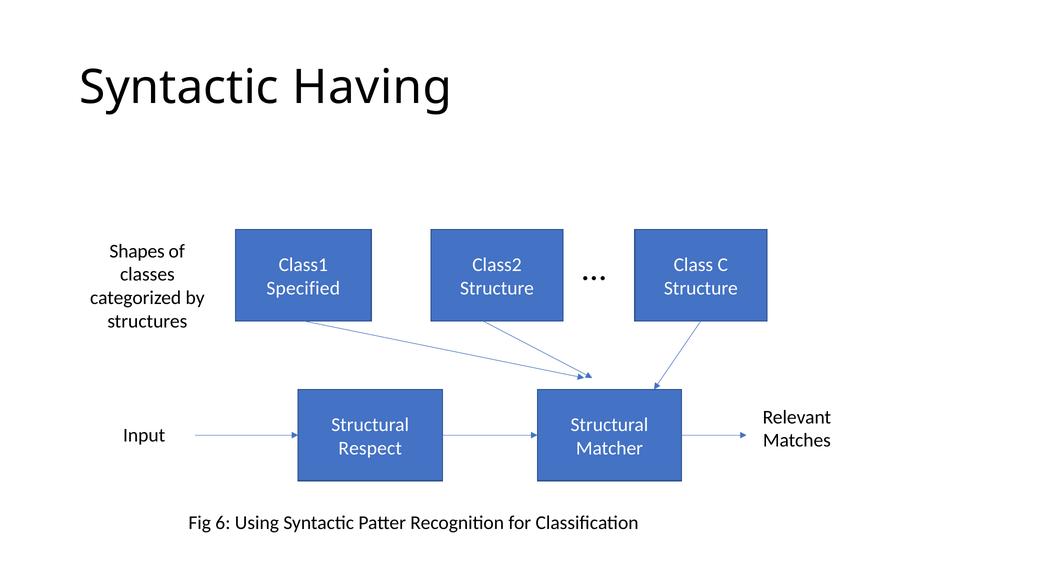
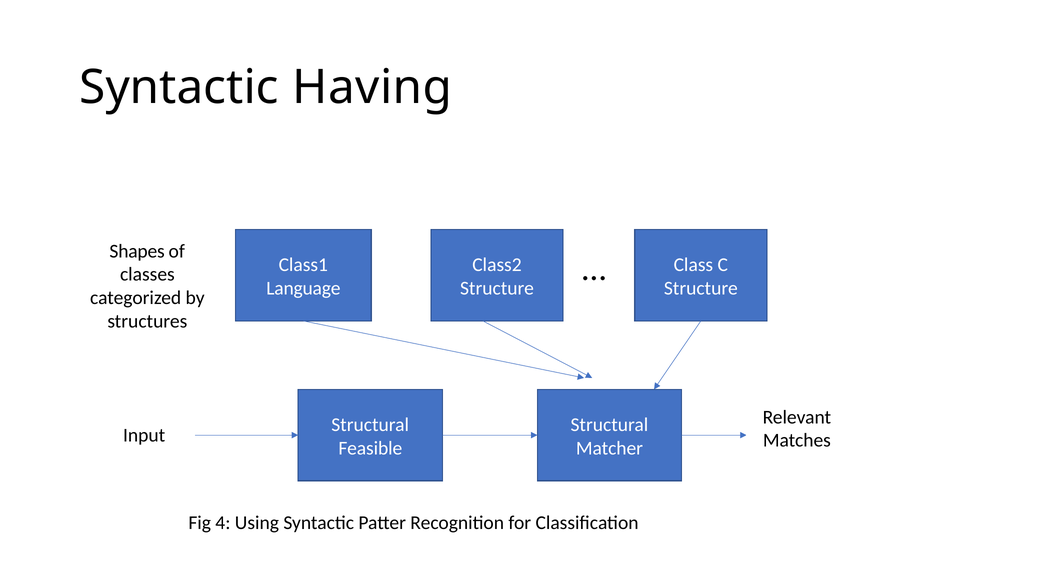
Specified: Specified -> Language
Respect: Respect -> Feasible
6: 6 -> 4
